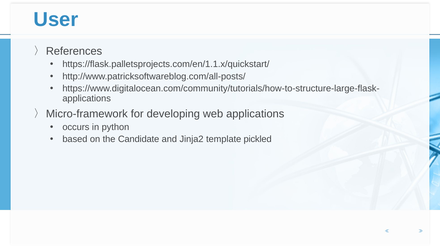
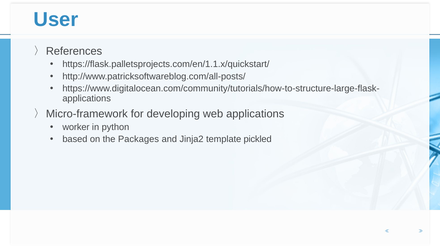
occurs: occurs -> worker
Candidate: Candidate -> Packages
